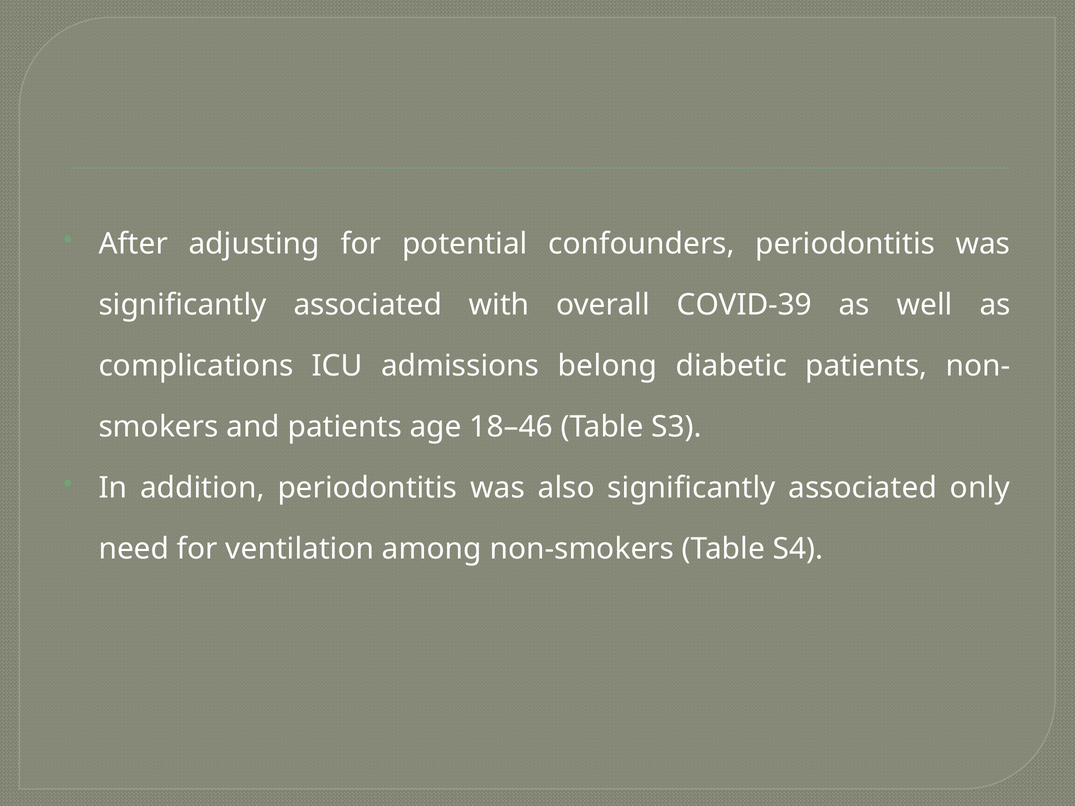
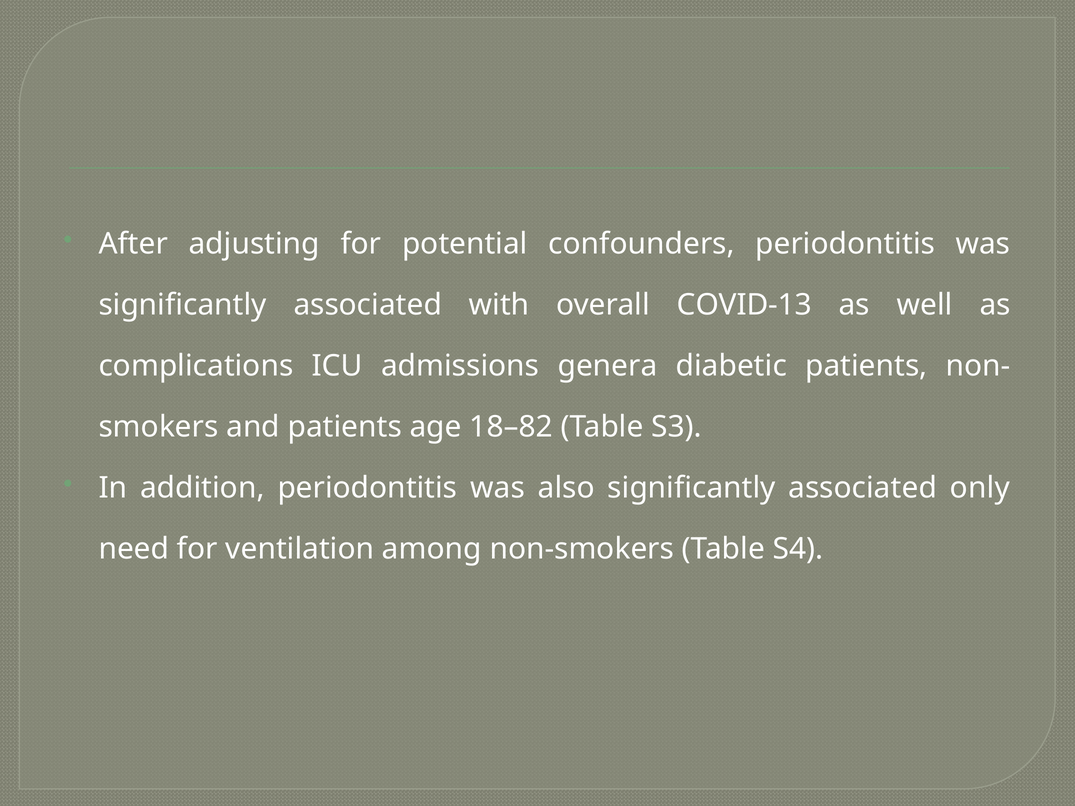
COVID-39: COVID-39 -> COVID-13
belong: belong -> genera
18–46: 18–46 -> 18–82
